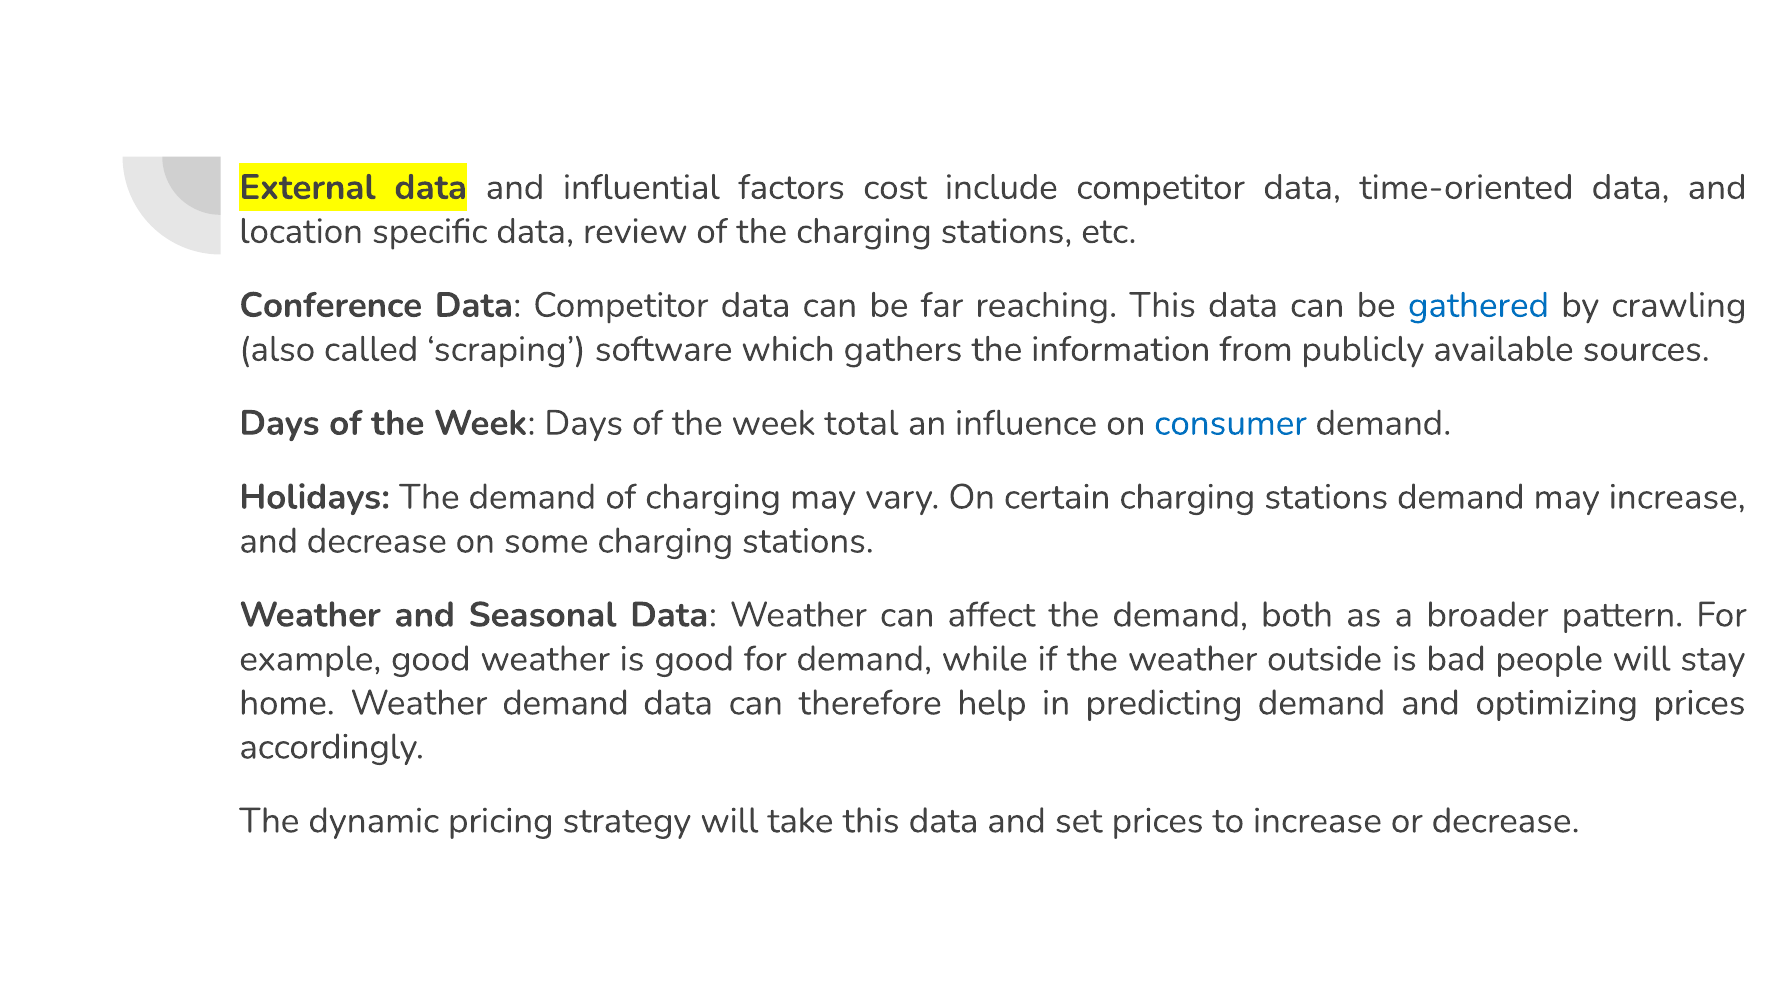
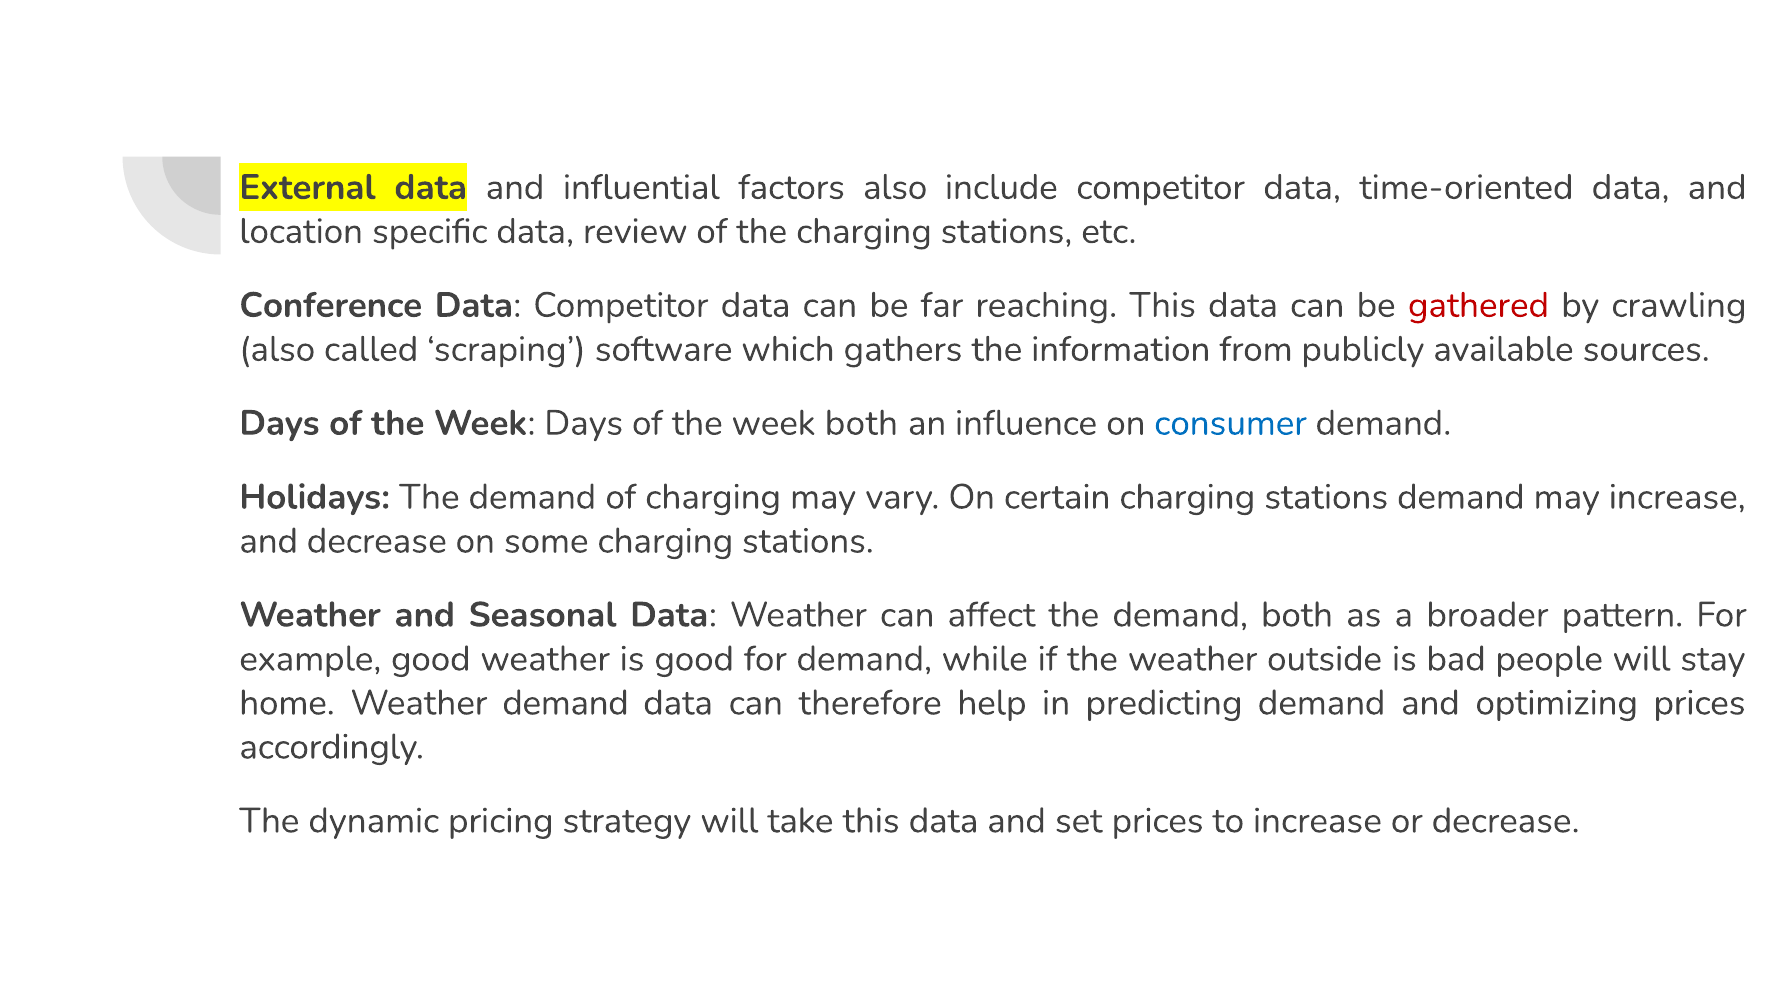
factors cost: cost -> also
gathered colour: blue -> red
week total: total -> both
